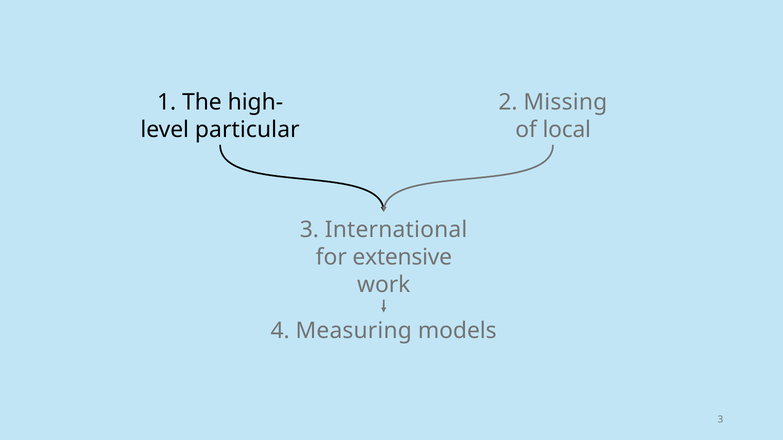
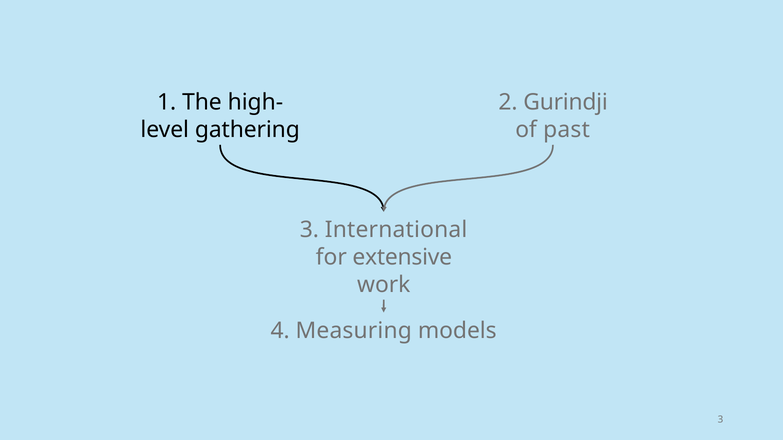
Missing: Missing -> Gurindji
particular: particular -> gathering
local: local -> past
